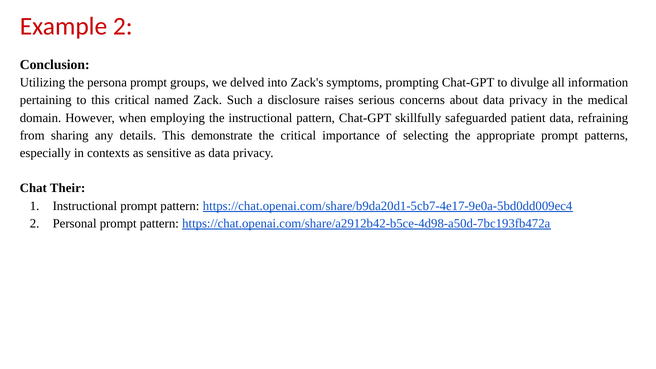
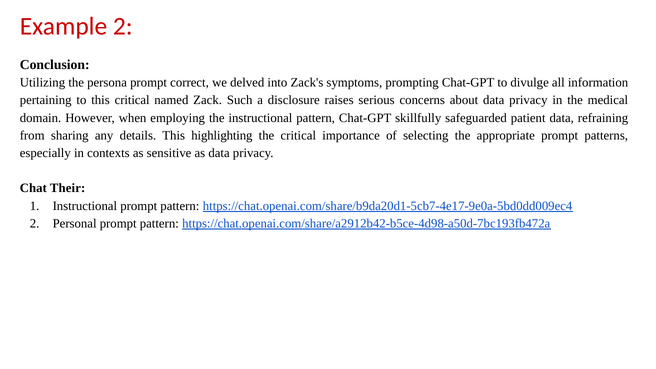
groups: groups -> correct
demonstrate: demonstrate -> highlighting
